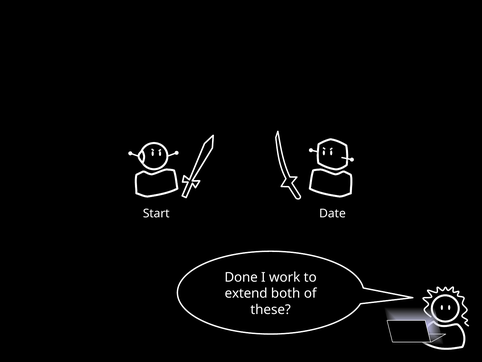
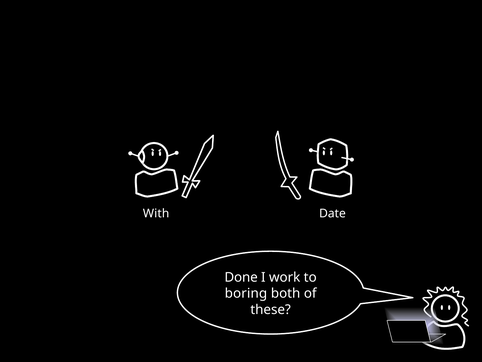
Start: Start -> With
extend: extend -> boring
